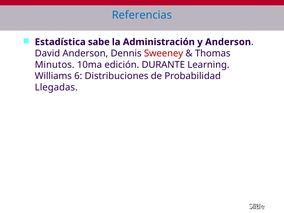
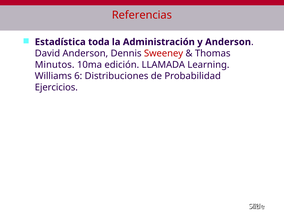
Referencias colour: blue -> red
sabe: sabe -> toda
DURANTE: DURANTE -> LLAMADA
Llegadas: Llegadas -> Ejercicios
